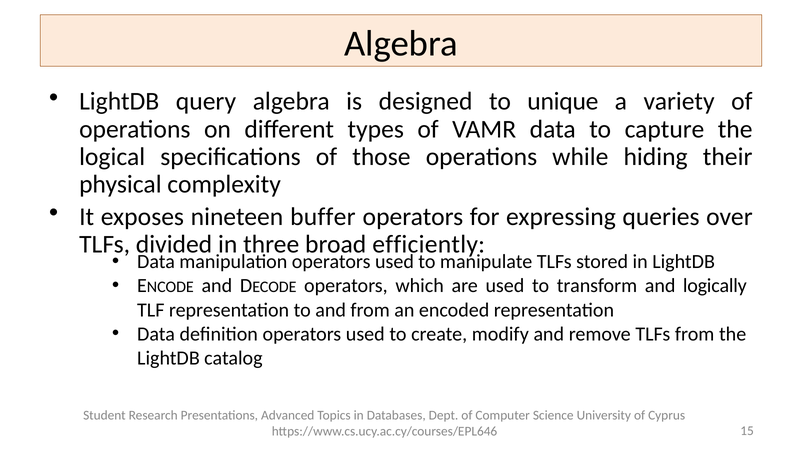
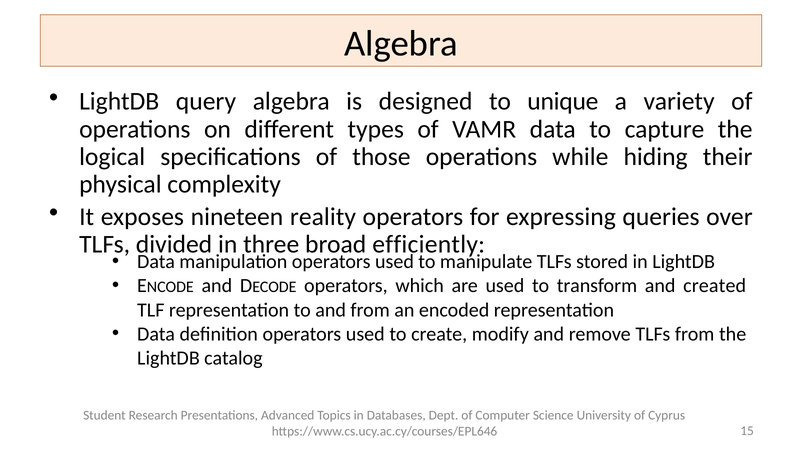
buffer: buffer -> reality
logically: logically -> created
